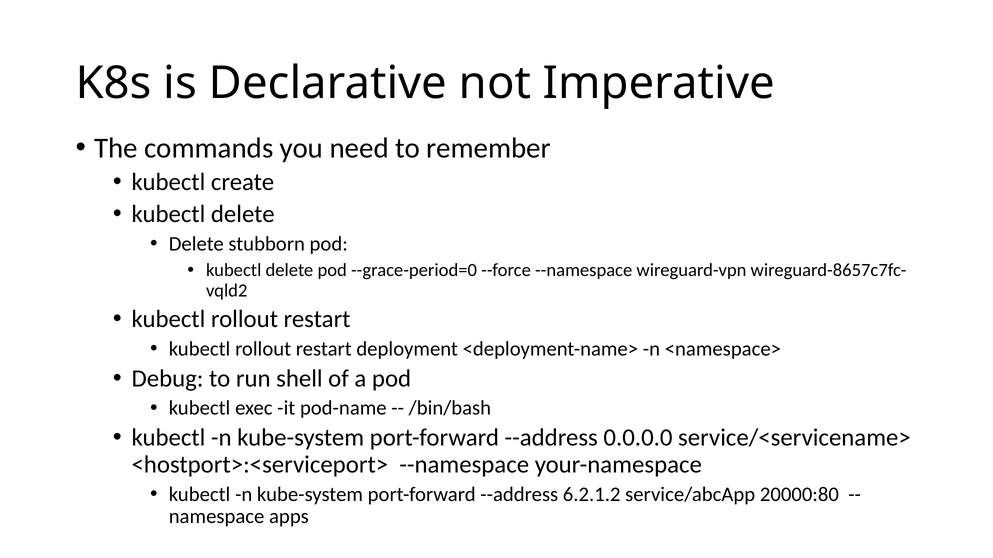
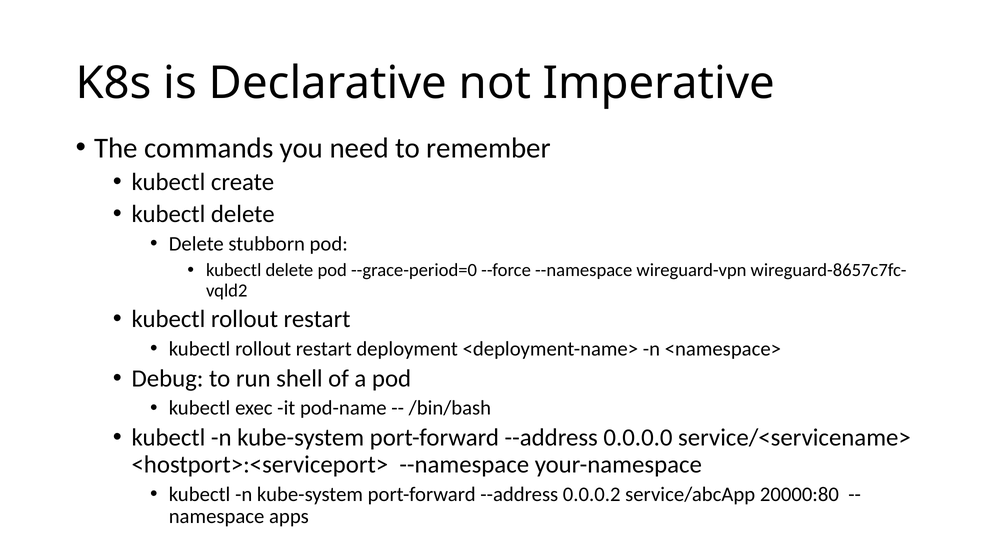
6.2.1.2: 6.2.1.2 -> 0.0.0.2
